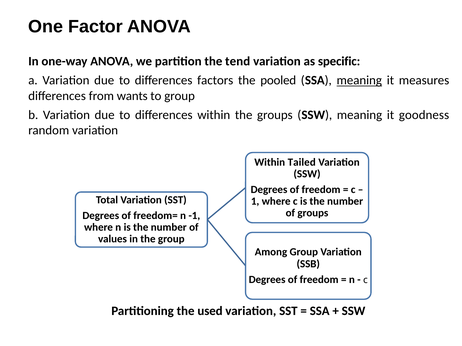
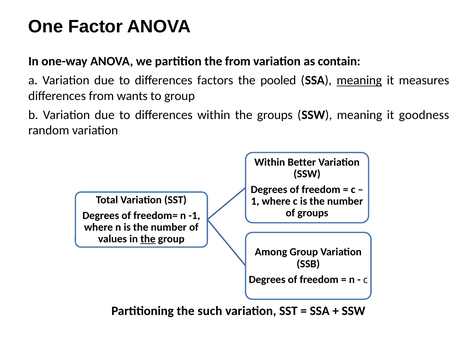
the tend: tend -> from
specific: specific -> contain
Tailed: Tailed -> Better
the at (148, 239) underline: none -> present
used: used -> such
